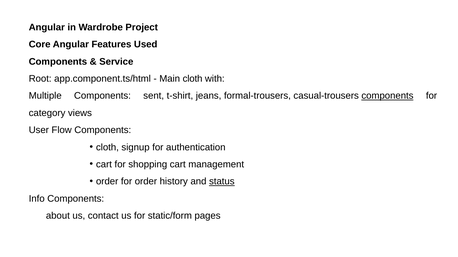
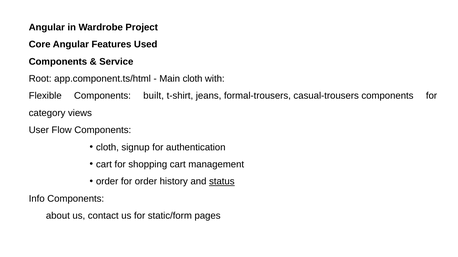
Multiple: Multiple -> Flexible
sent: sent -> built
components at (387, 96) underline: present -> none
